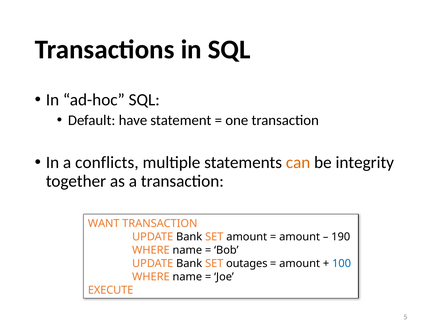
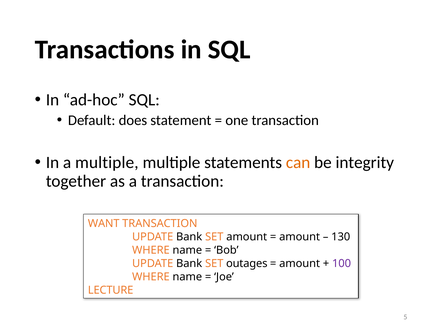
have: have -> does
a conflicts: conflicts -> multiple
190: 190 -> 130
100 colour: blue -> purple
EXECUTE: EXECUTE -> LECTURE
